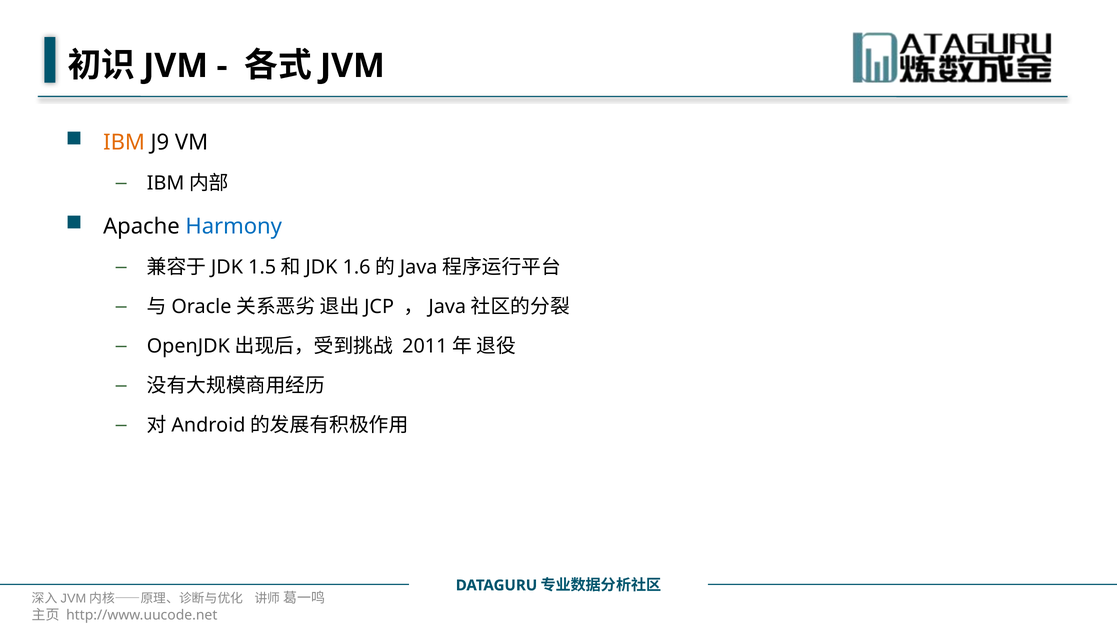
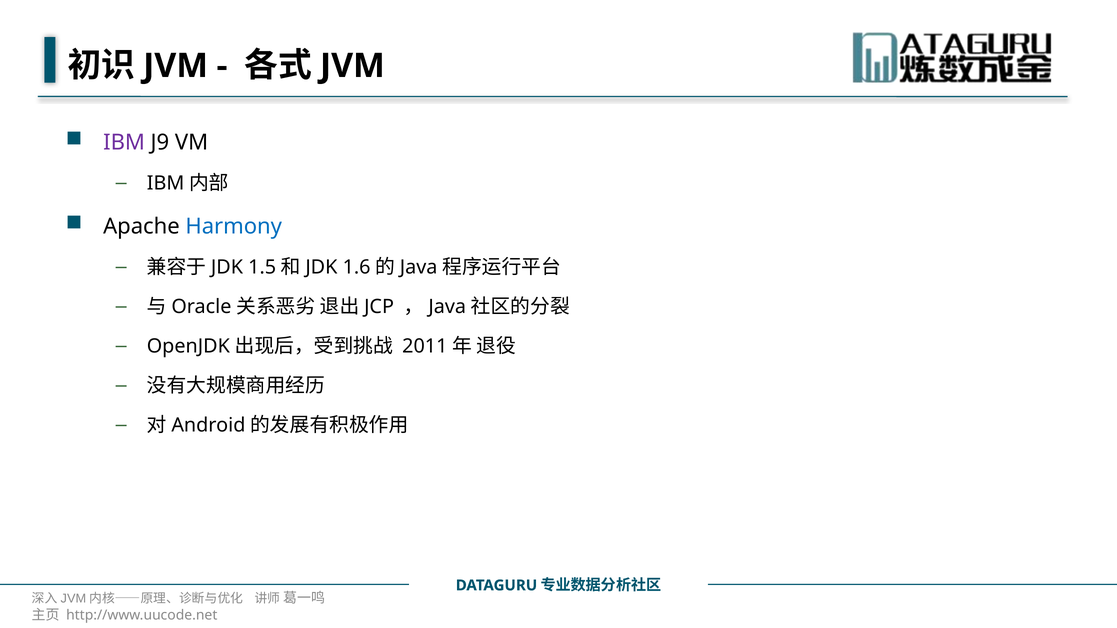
IBM colour: orange -> purple
